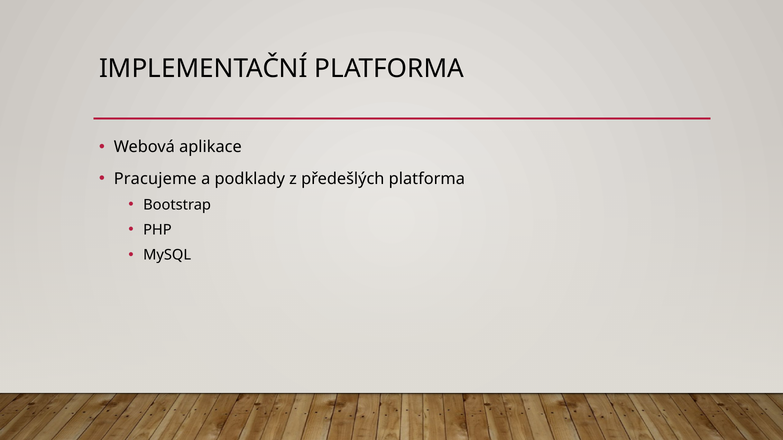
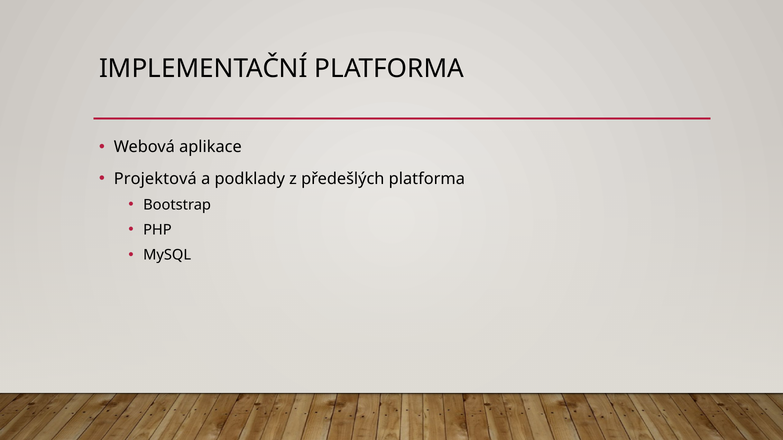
Pracujeme: Pracujeme -> Projektová
